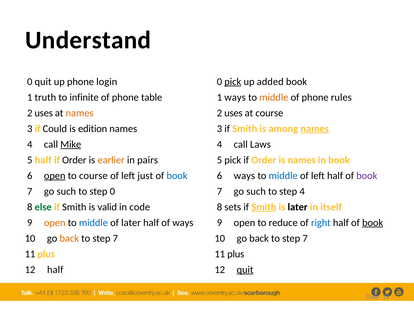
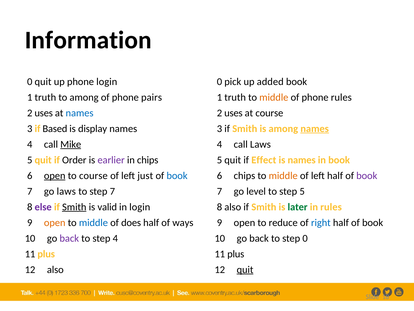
Understand: Understand -> Information
pick at (233, 81) underline: present -> none
to infinite: infinite -> among
table: table -> pairs
ways at (235, 97): ways -> truth
names at (80, 113) colour: orange -> blue
Could: Could -> Based
edition: edition -> display
half at (43, 160): half -> quit
earlier colour: orange -> purple
in pairs: pairs -> chips
pick at (233, 160): pick -> quit
Order at (264, 160): Order -> Effect
6 ways: ways -> chips
middle at (283, 175) colour: blue -> orange
such at (66, 191): such -> laws
step 0: 0 -> 7
such at (256, 191): such -> level
step 4: 4 -> 5
else colour: green -> purple
Smith at (74, 207) underline: none -> present
in code: code -> login
8 sets: sets -> also
Smith at (264, 207) underline: present -> none
later at (298, 207) colour: black -> green
in itself: itself -> rules
of later: later -> does
book at (373, 222) underline: present -> none
back at (69, 238) colour: orange -> purple
7 at (115, 238): 7 -> 4
7 at (305, 238): 7 -> 0
12 half: half -> also
